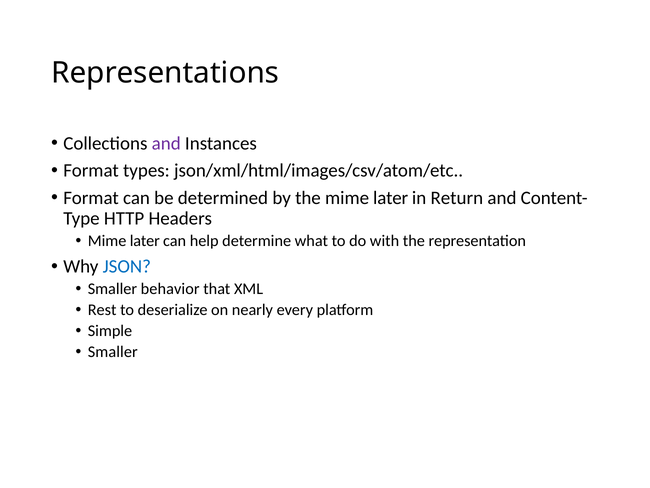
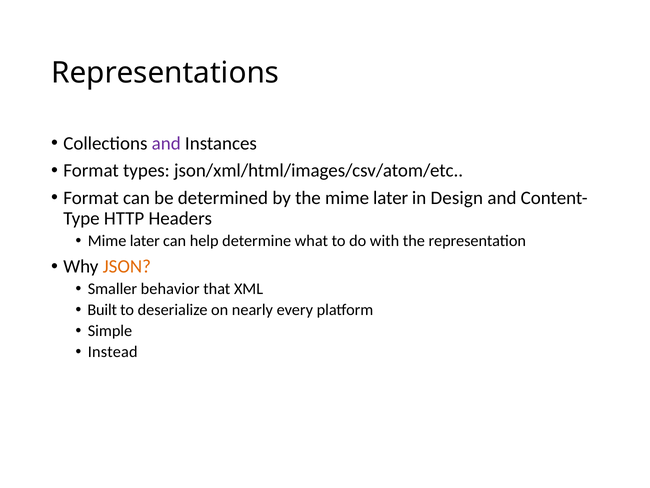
Return: Return -> Design
JSON colour: blue -> orange
Rest: Rest -> Built
Smaller at (113, 352): Smaller -> Instead
